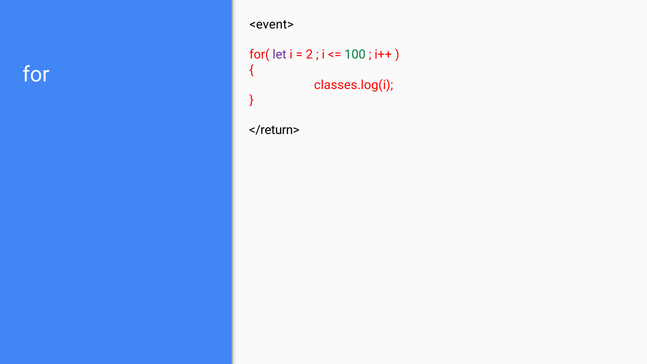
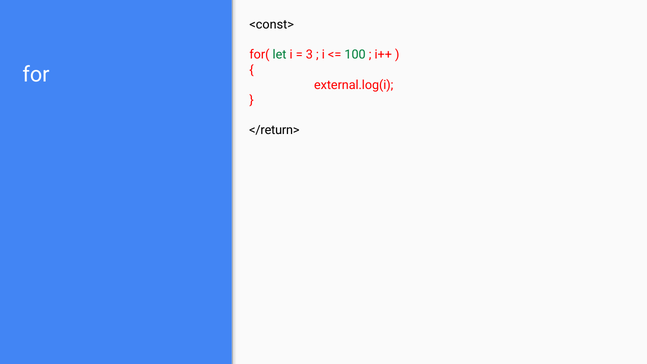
<event>: <event> -> <const>
let colour: purple -> green
2: 2 -> 3
classes.log(i: classes.log(i -> external.log(i
